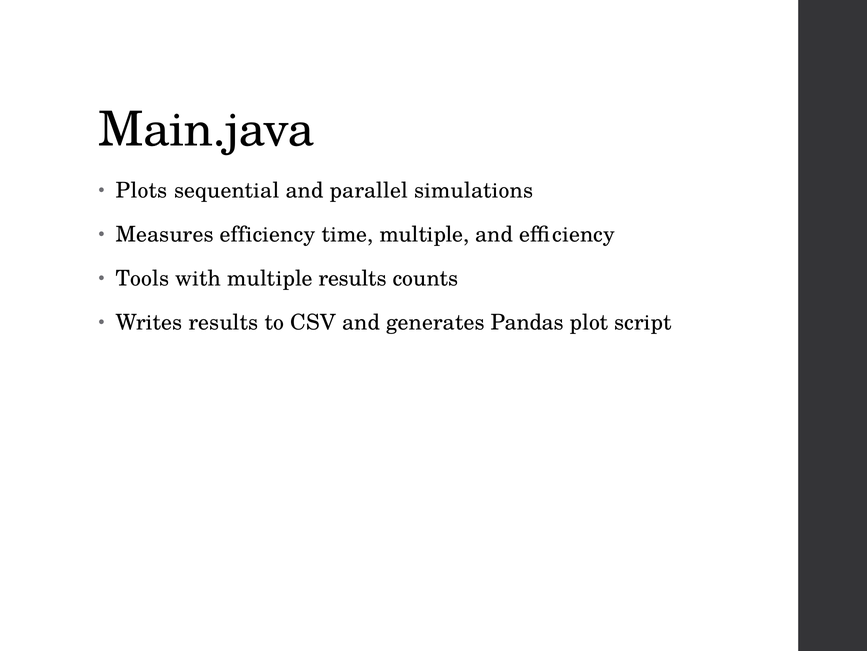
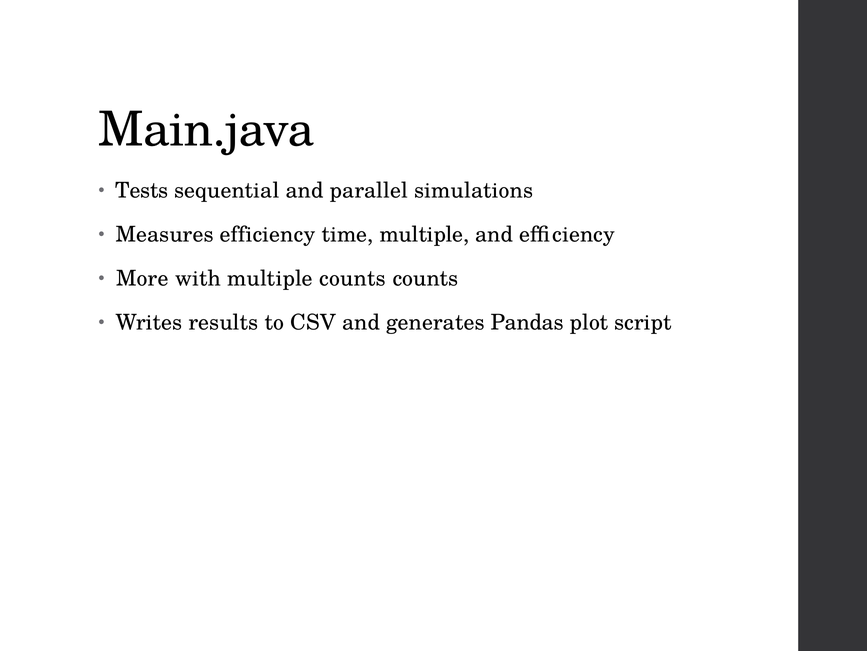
Plots: Plots -> Tests
Tools: Tools -> More
multiple results: results -> counts
